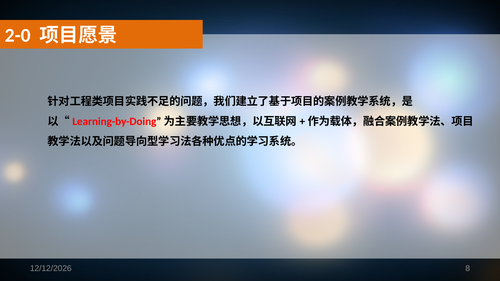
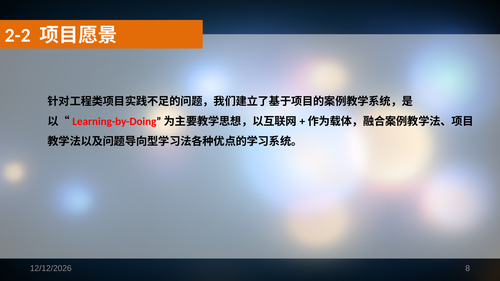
2-0: 2-0 -> 2-2
